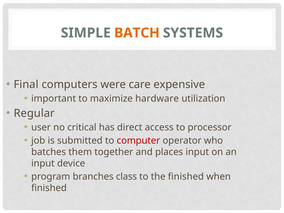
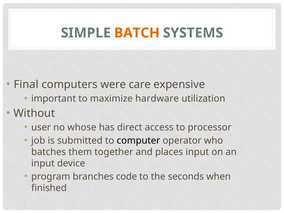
Regular: Regular -> Without
critical: critical -> whose
computer colour: red -> black
class: class -> code
the finished: finished -> seconds
